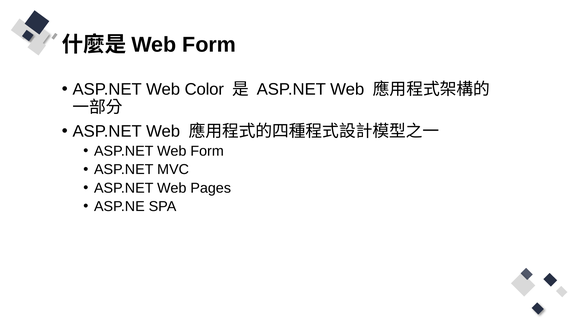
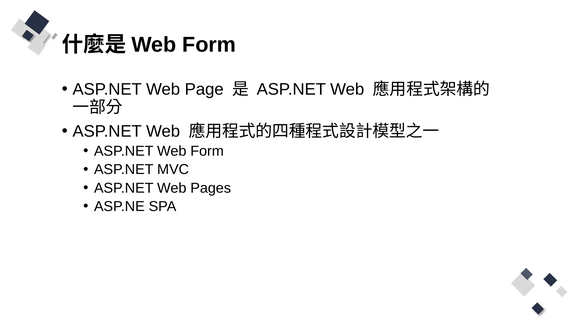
Color: Color -> Page
